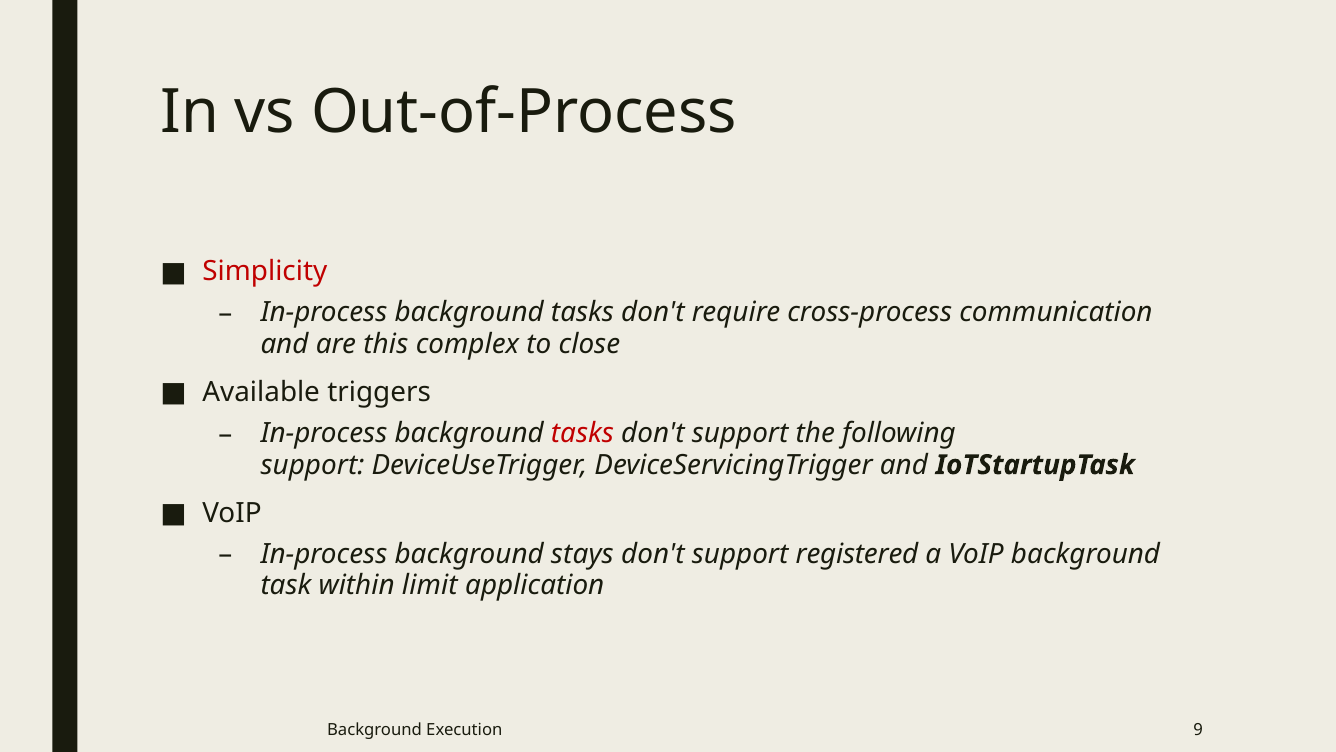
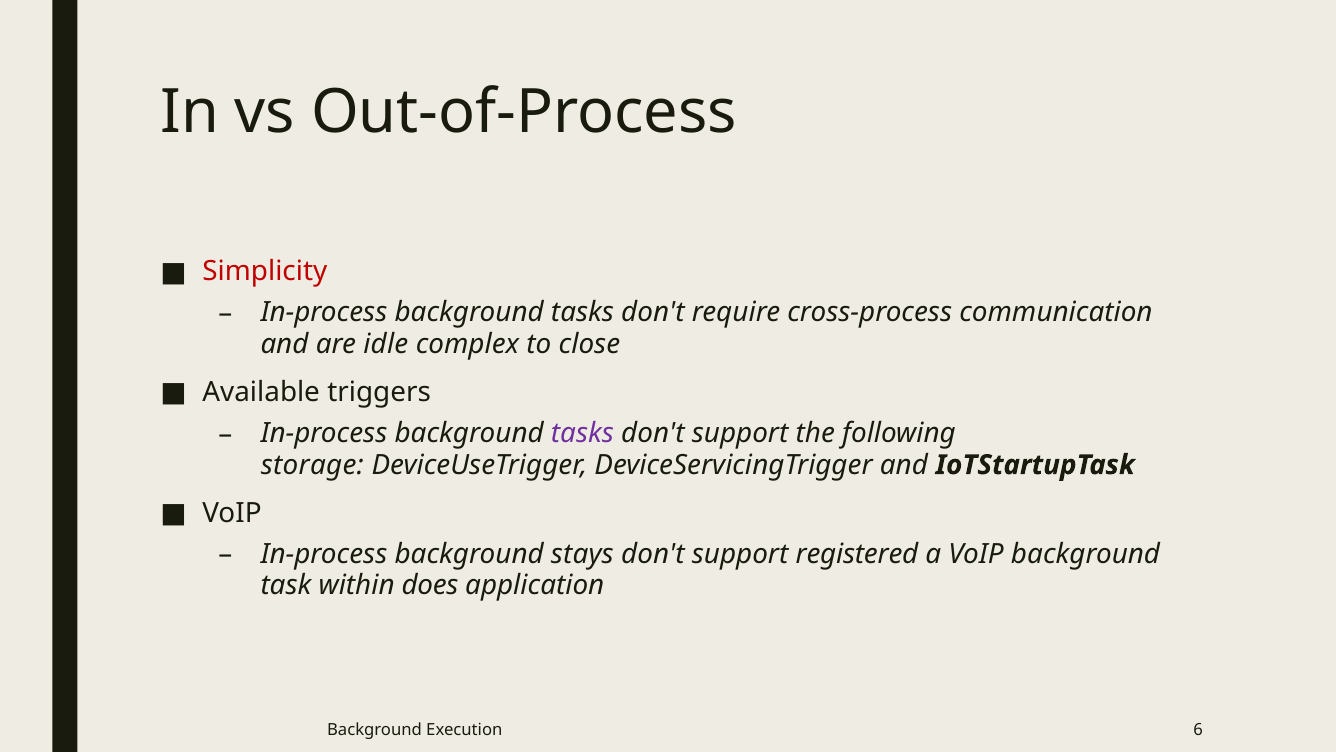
this: this -> idle
tasks at (582, 433) colour: red -> purple
support at (312, 465): support -> storage
limit: limit -> does
9: 9 -> 6
